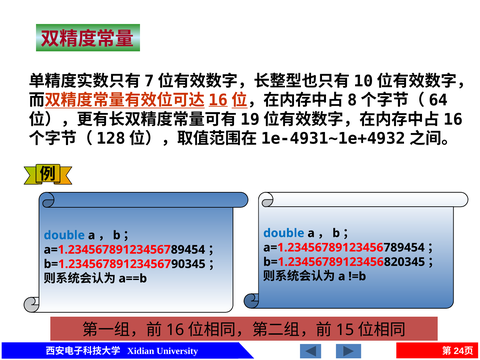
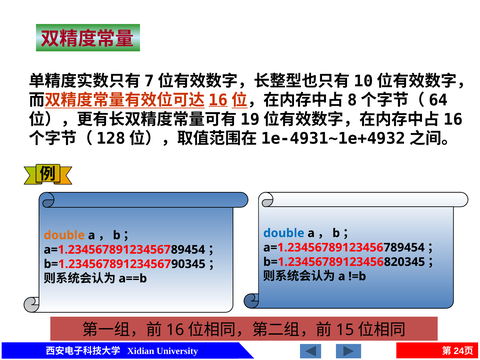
double at (64, 235) colour: blue -> orange
